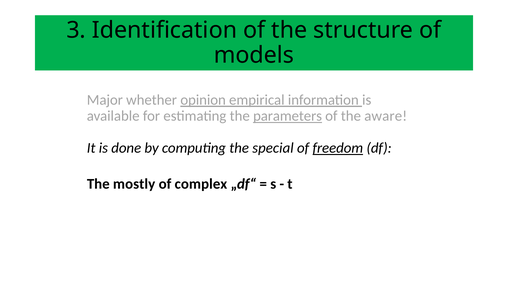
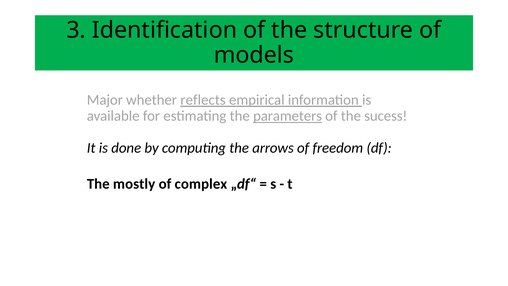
opinion: opinion -> reflects
aware: aware -> sucess
special: special -> arrows
freedom underline: present -> none
